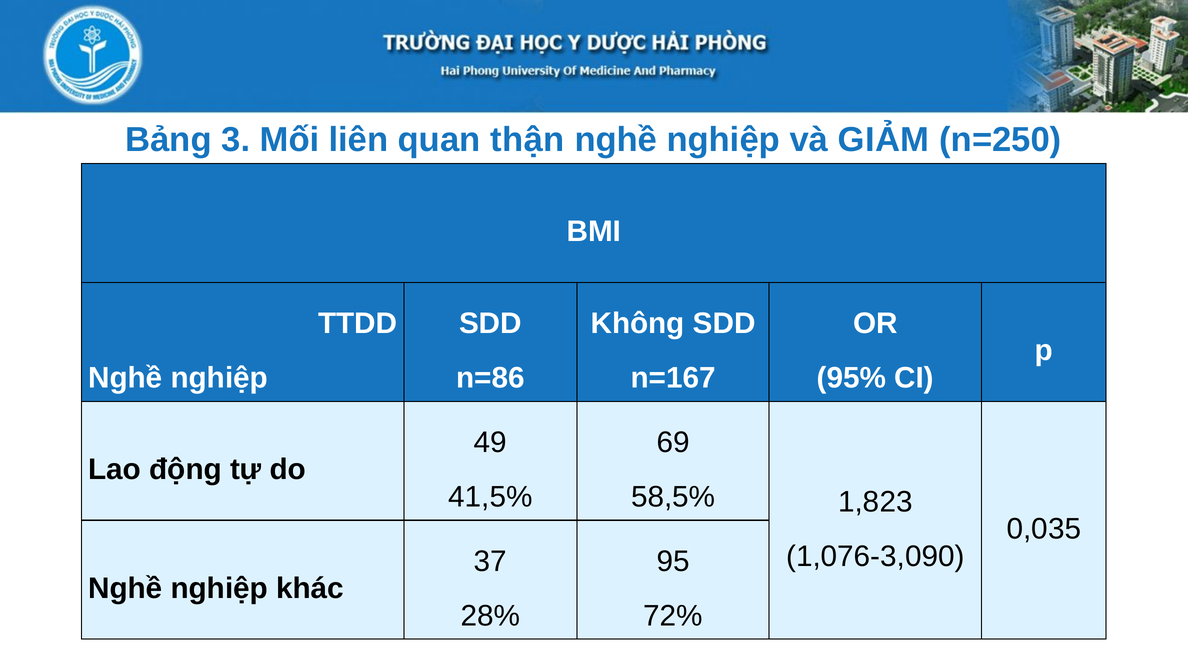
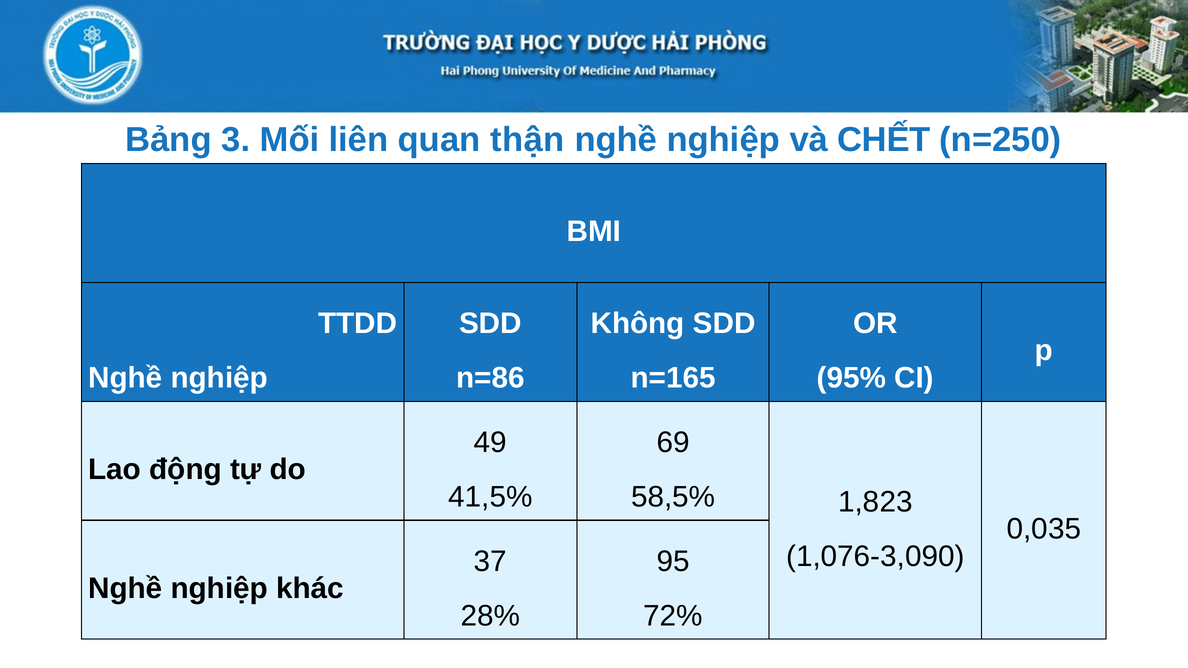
GIẢM: GIẢM -> CHẾT
n=167: n=167 -> n=165
